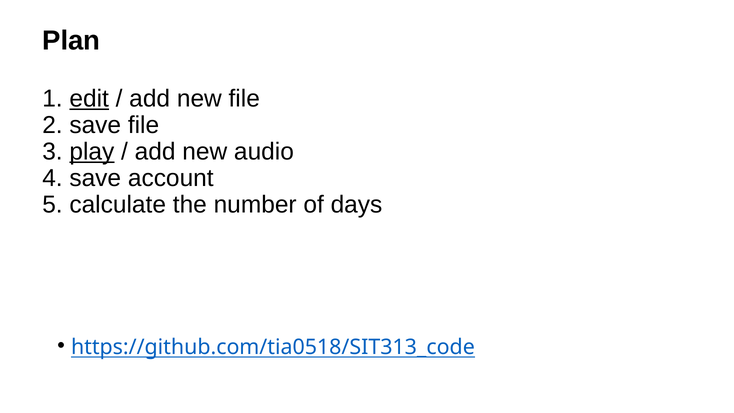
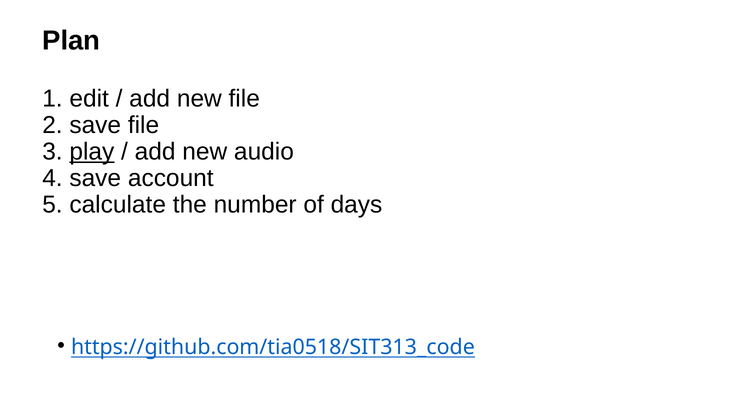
edit underline: present -> none
